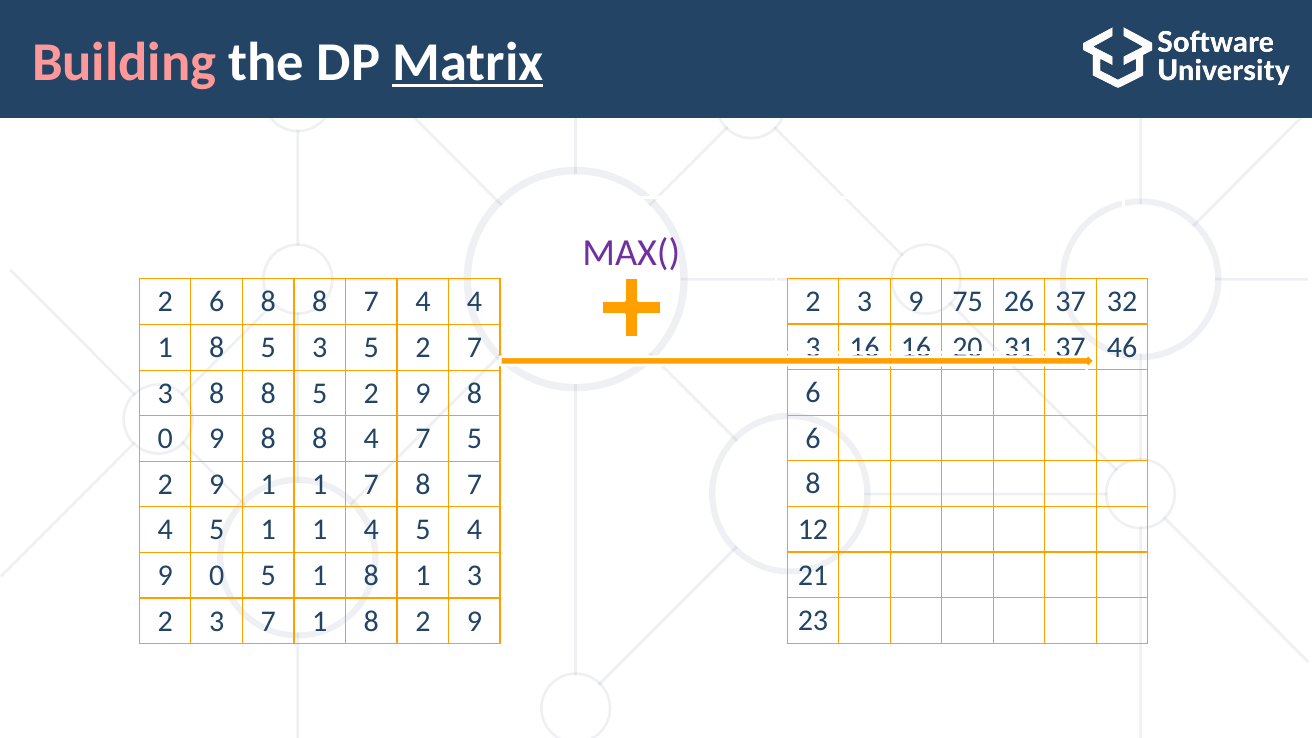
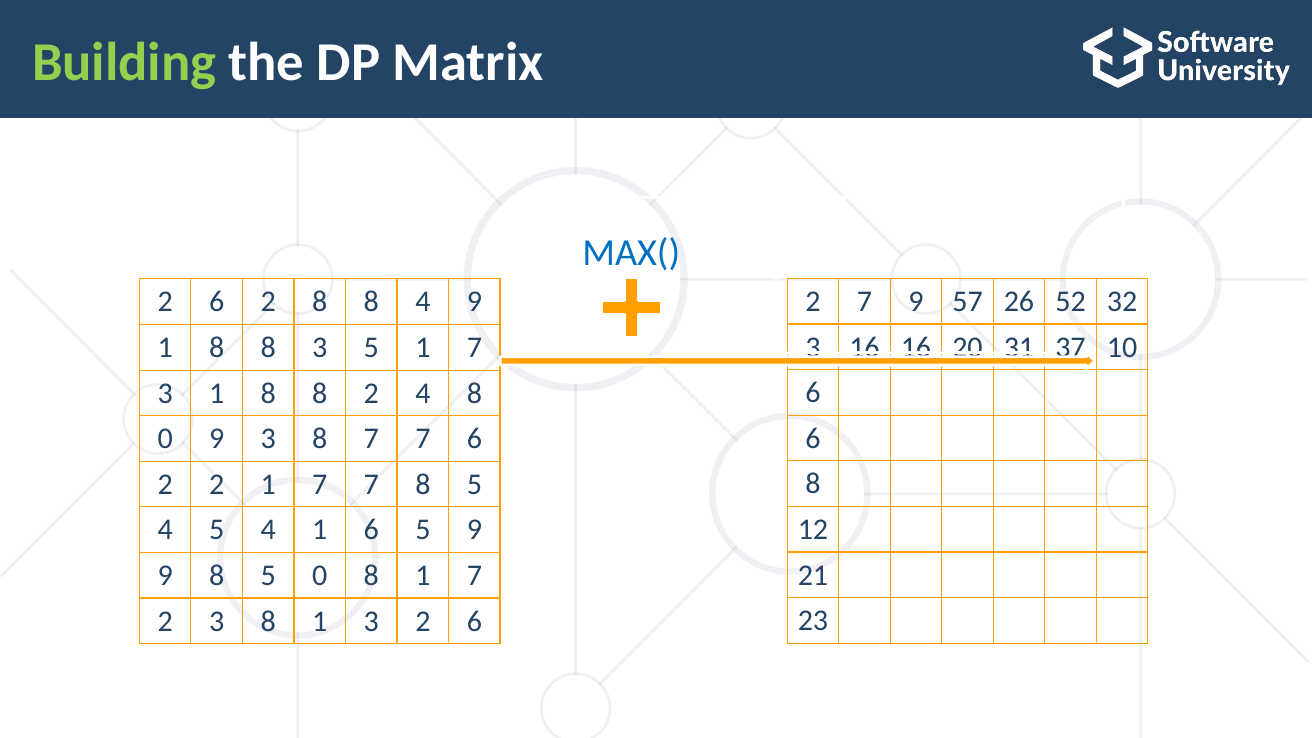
Building colour: pink -> light green
Matrix underline: present -> none
MAX( colour: purple -> blue
3 at (865, 302): 3 -> 7
75: 75 -> 57
26 37: 37 -> 52
8 at (268, 302): 8 -> 2
7 at (371, 302): 7 -> 8
4 4: 4 -> 9
46: 46 -> 10
5 at (268, 348): 5 -> 8
3 5 2: 2 -> 1
3 8: 8 -> 1
5 at (320, 393): 5 -> 8
9 at (423, 393): 9 -> 4
0 9 8: 8 -> 3
8 4: 4 -> 7
7 5: 5 -> 6
9 at (217, 484): 9 -> 2
1 at (320, 484): 1 -> 7
7 8 7: 7 -> 5
4 5 1: 1 -> 4
1 4: 4 -> 6
5 4: 4 -> 9
9 0: 0 -> 8
1 at (320, 576): 1 -> 0
8 1 3: 3 -> 7
2 3 7: 7 -> 8
8 at (371, 621): 8 -> 3
9 at (474, 621): 9 -> 6
